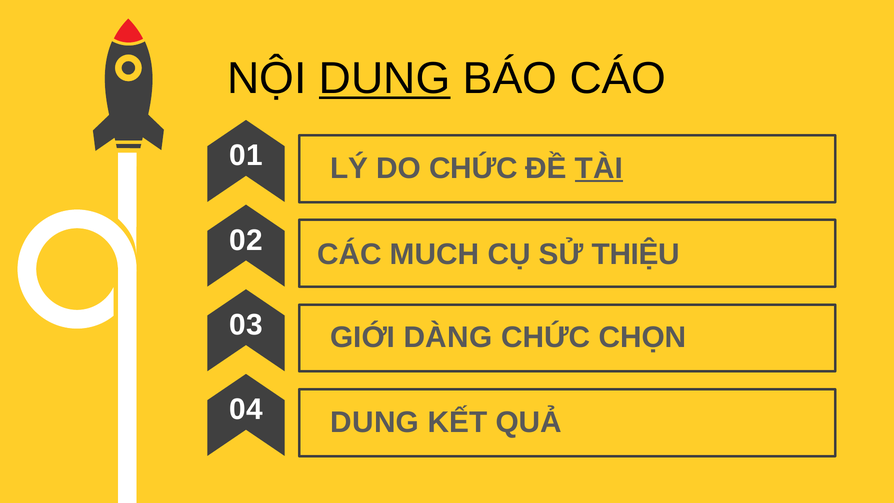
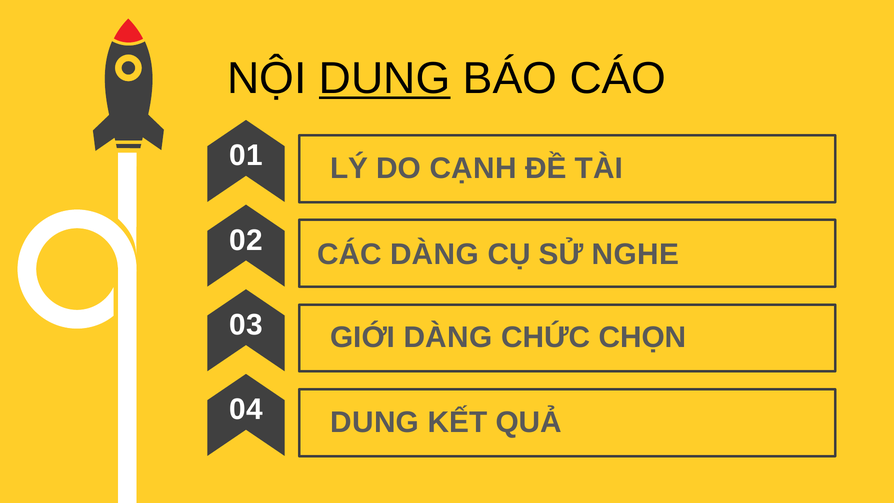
DO CHỨC: CHỨC -> CẠNH
TÀI underline: present -> none
CÁC MUCH: MUCH -> DÀNG
THIỆU: THIỆU -> NGHE
